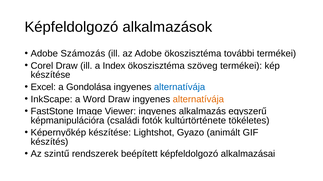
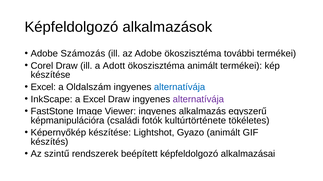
Index: Index -> Adott
ökoszisztéma szöveg: szöveg -> animált
Gondolása: Gondolása -> Oldalszám
a Word: Word -> Excel
alternatívája at (198, 100) colour: orange -> purple
